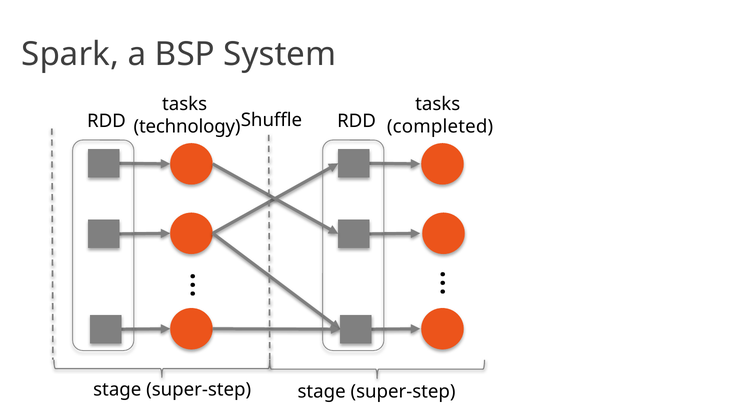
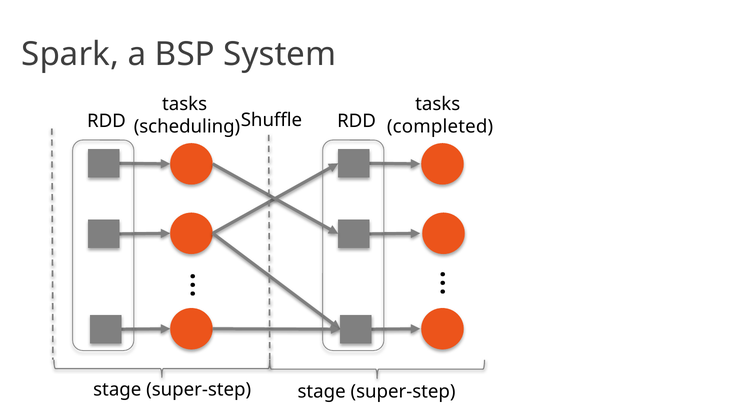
technology: technology -> scheduling
